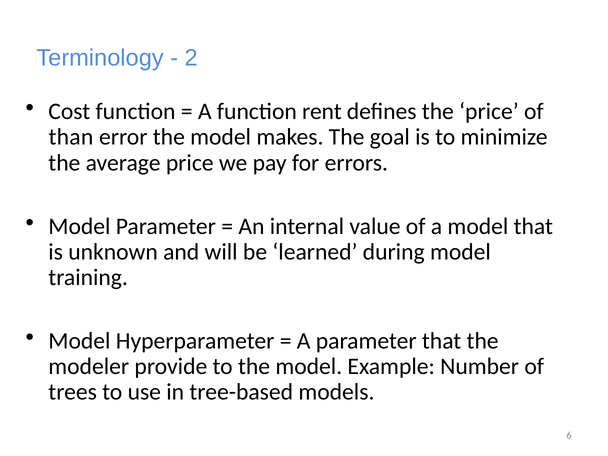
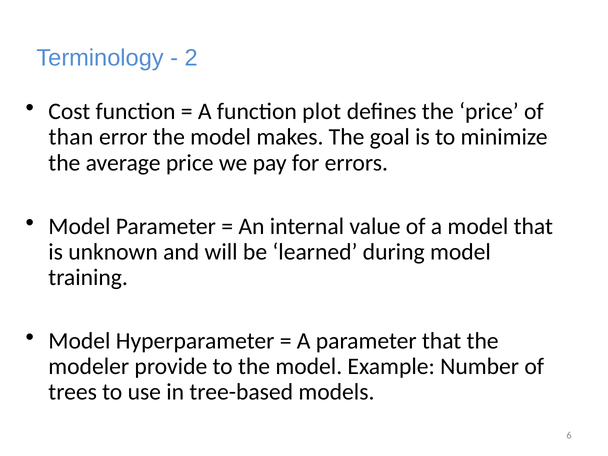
rent: rent -> plot
